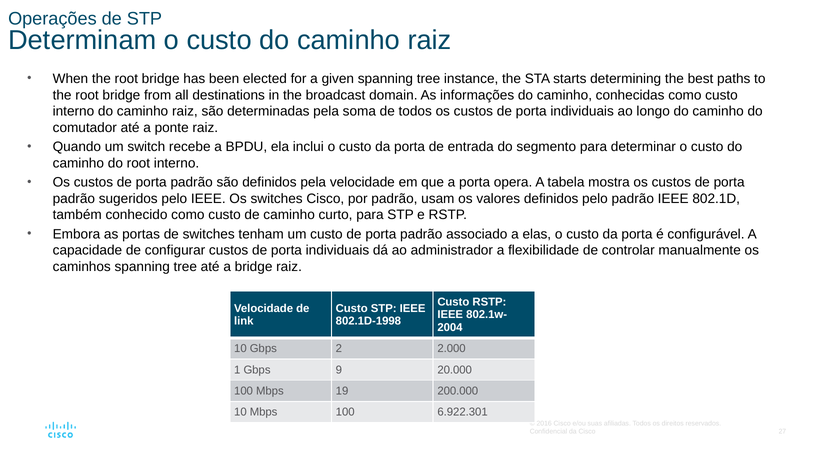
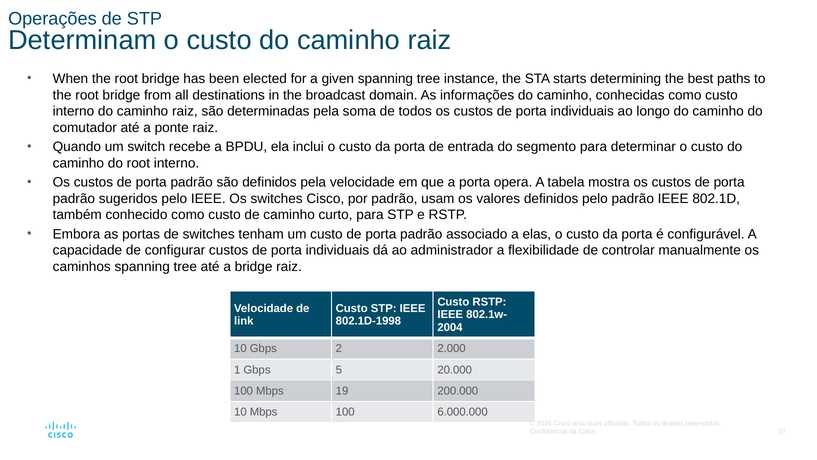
9: 9 -> 5
6.922.301: 6.922.301 -> 6.000.000
